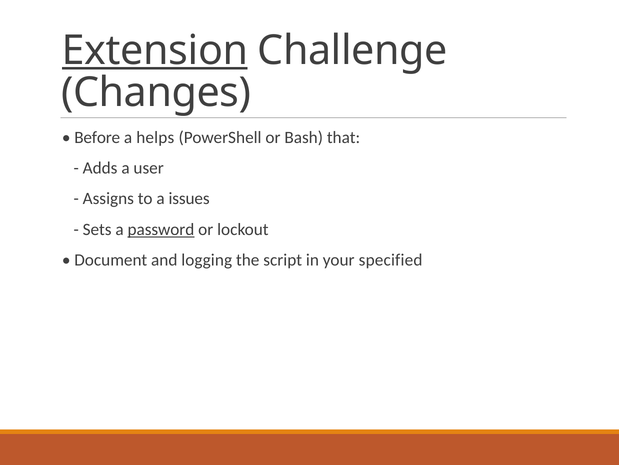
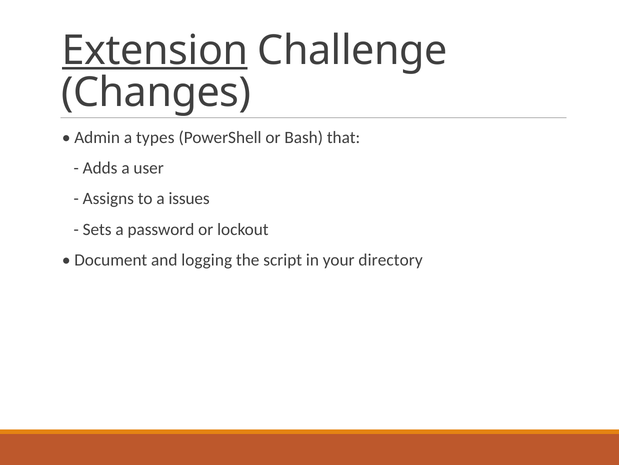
Before: Before -> Admin
helps: helps -> types
password underline: present -> none
specified: specified -> directory
